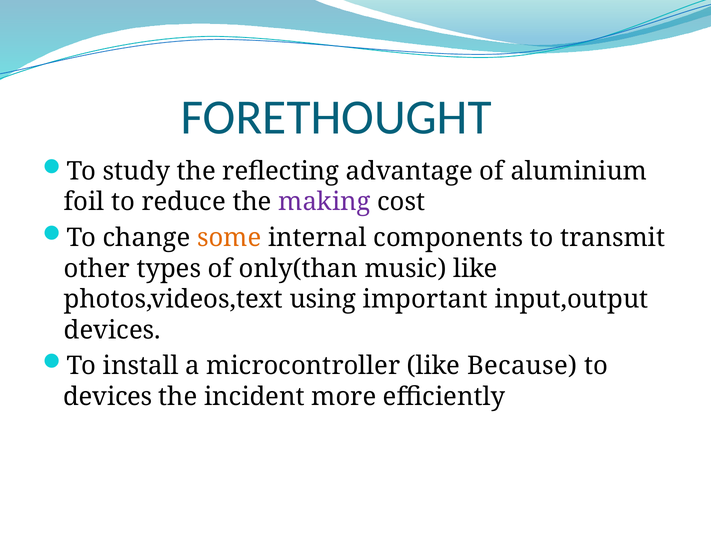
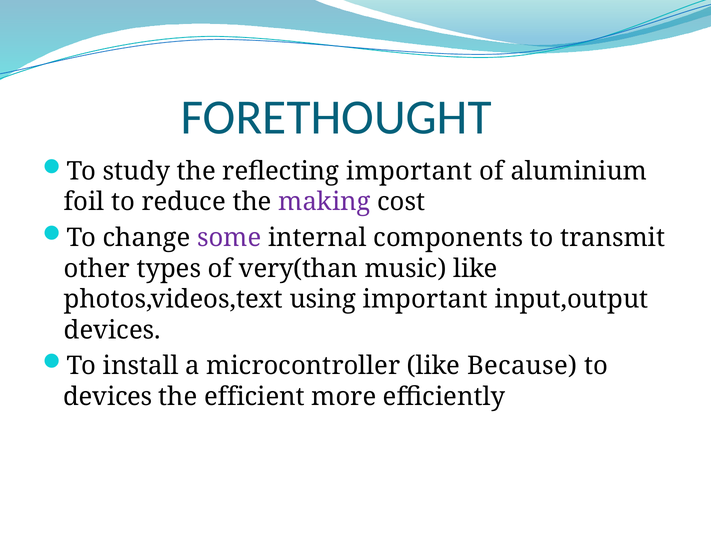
reflecting advantage: advantage -> important
some colour: orange -> purple
only(than: only(than -> very(than
incident: incident -> efficient
